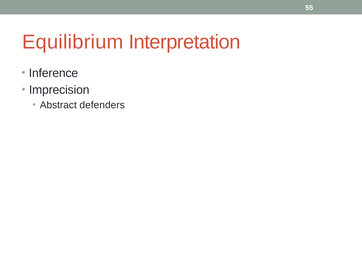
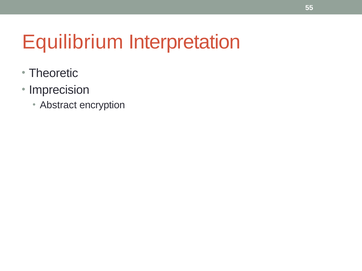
Inference: Inference -> Theoretic
defenders: defenders -> encryption
